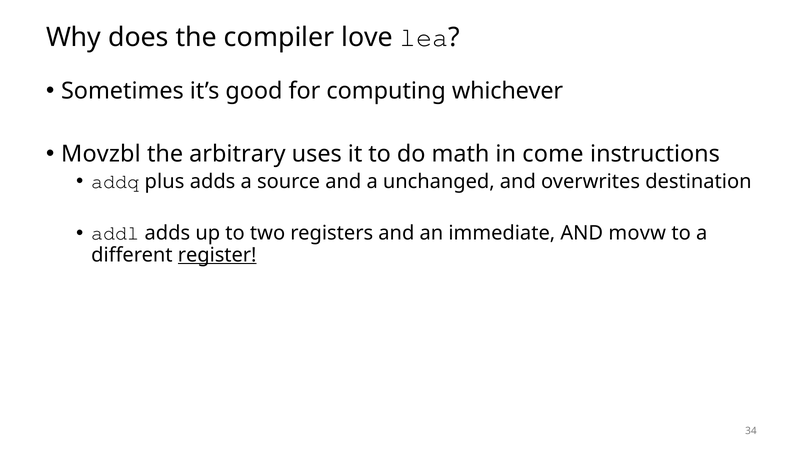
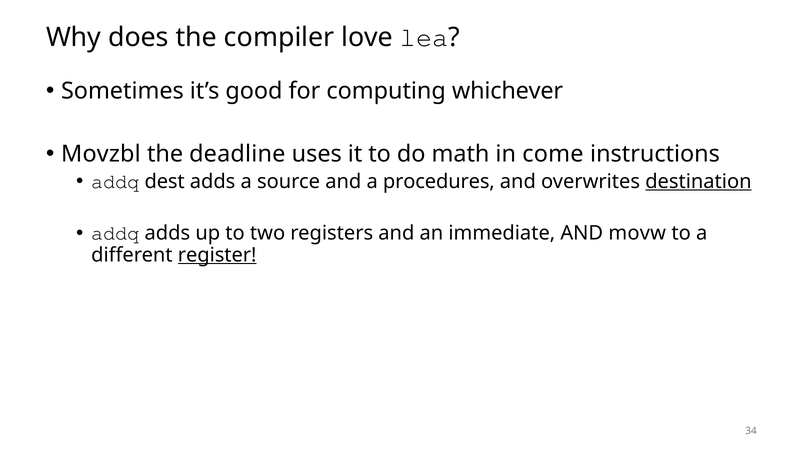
arbitrary: arbitrary -> deadline
plus: plus -> dest
unchanged: unchanged -> procedures
destination underline: none -> present
addl at (115, 233): addl -> addq
